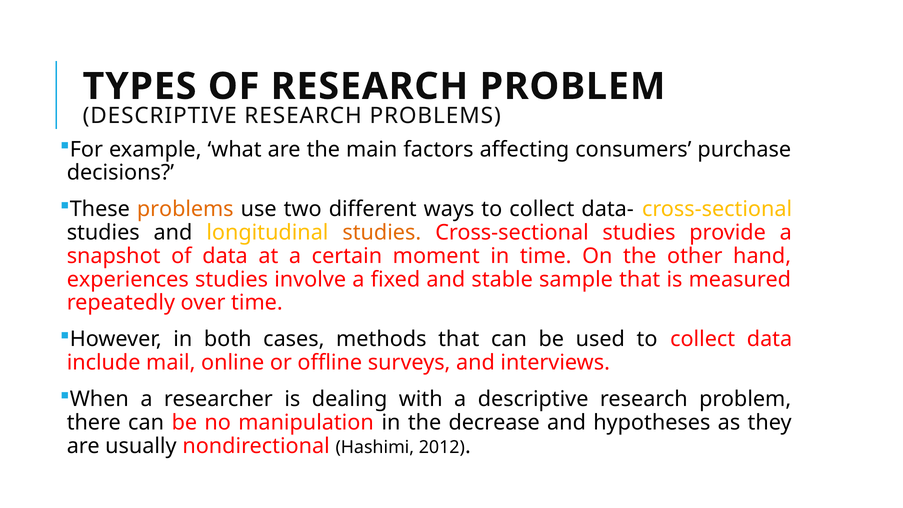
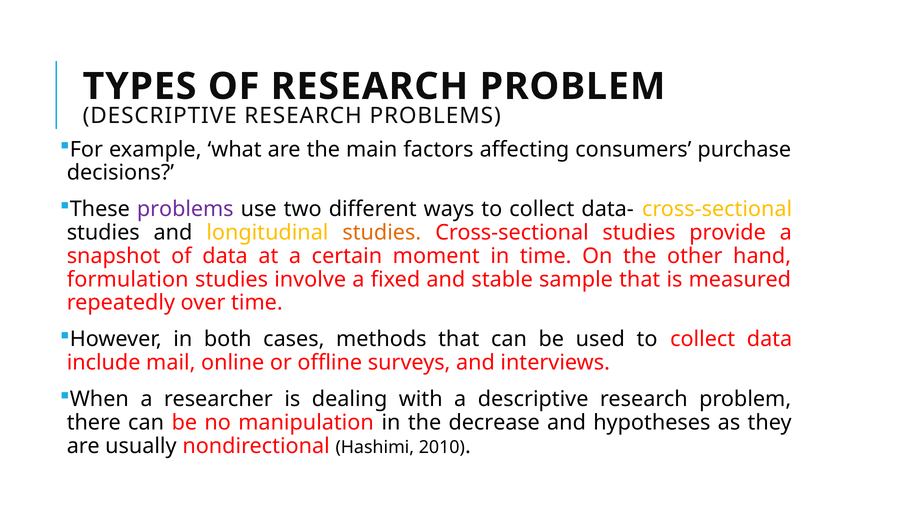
problems at (185, 209) colour: orange -> purple
experiences: experiences -> formulation
2012: 2012 -> 2010
